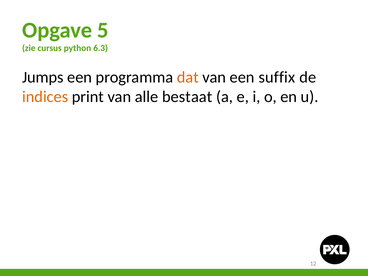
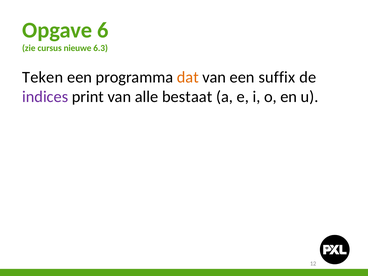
5: 5 -> 6
python: python -> nieuwe
Jumps: Jumps -> Teken
indices colour: orange -> purple
